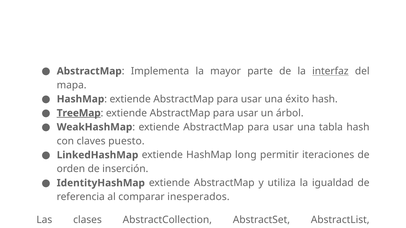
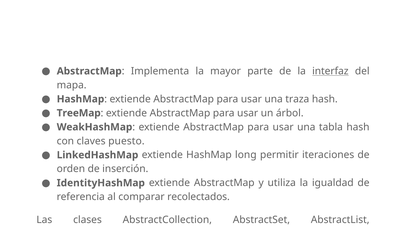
éxito: éxito -> traza
TreeMap underline: present -> none
inesperados: inesperados -> recolectados
